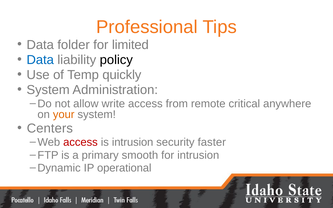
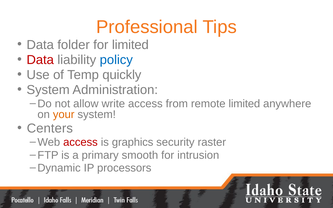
Data at (40, 60) colour: blue -> red
policy colour: black -> blue
remote critical: critical -> limited
is intrusion: intrusion -> graphics
faster: faster -> raster
operational: operational -> processors
